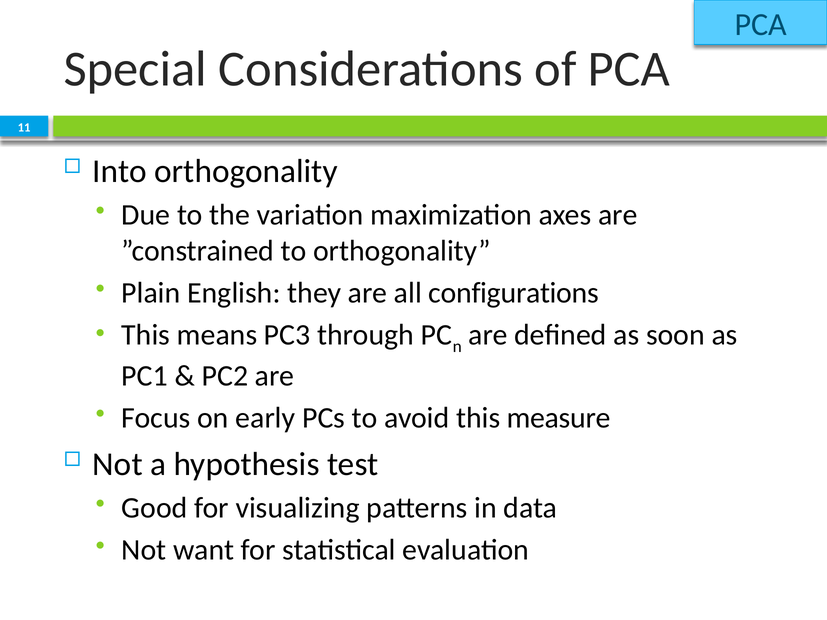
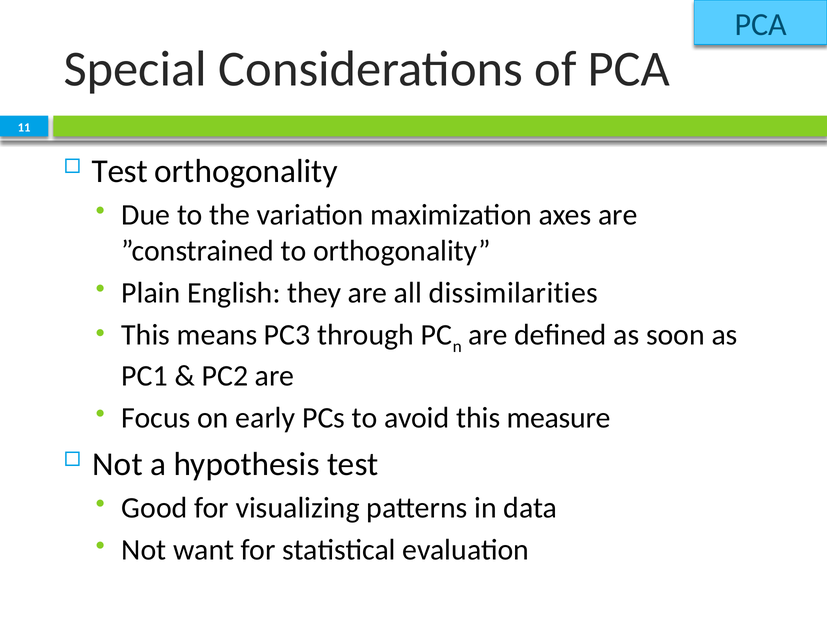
Into at (120, 171): Into -> Test
configurations: configurations -> dissimilarities
